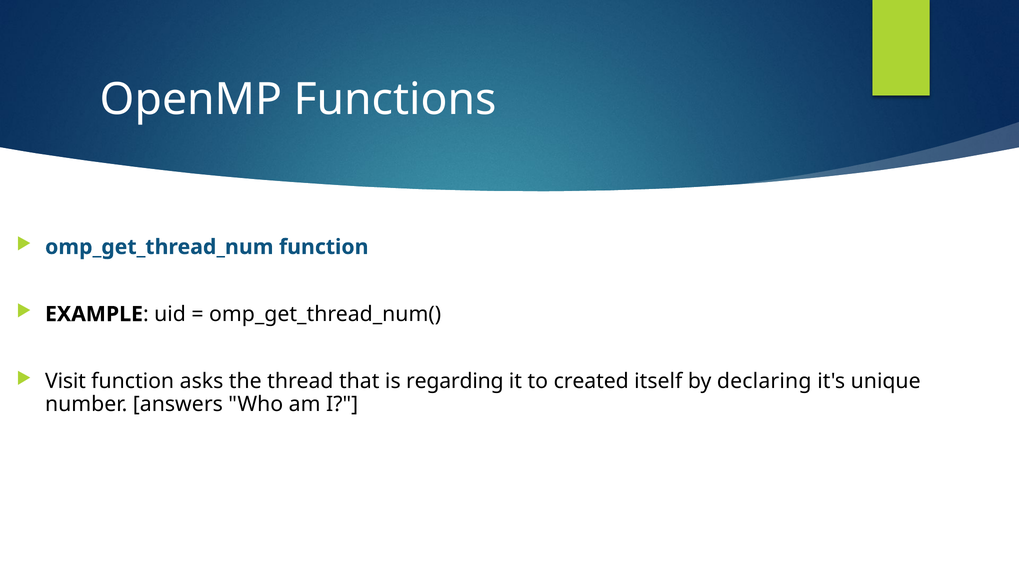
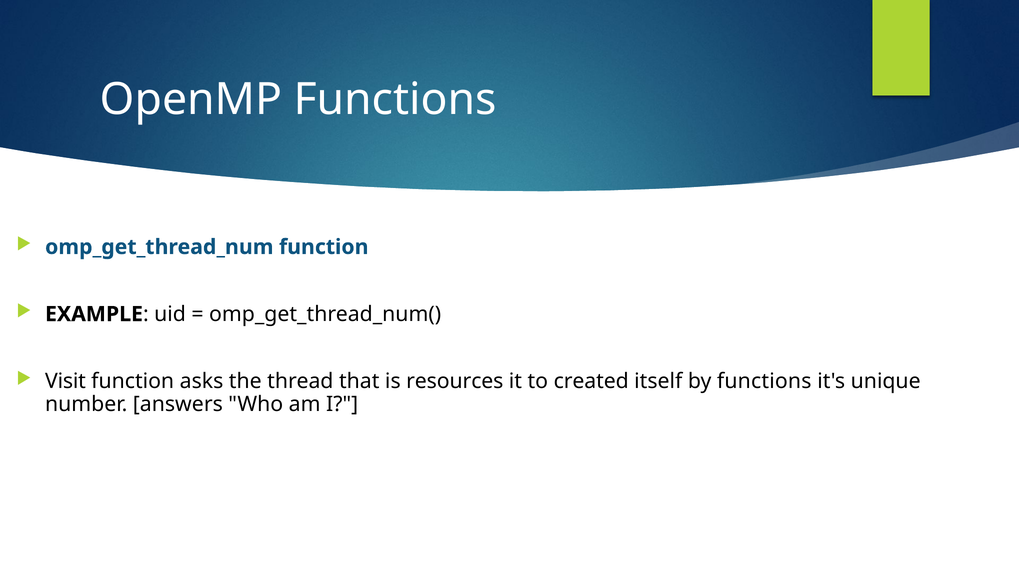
regarding: regarding -> resources
by declaring: declaring -> functions
